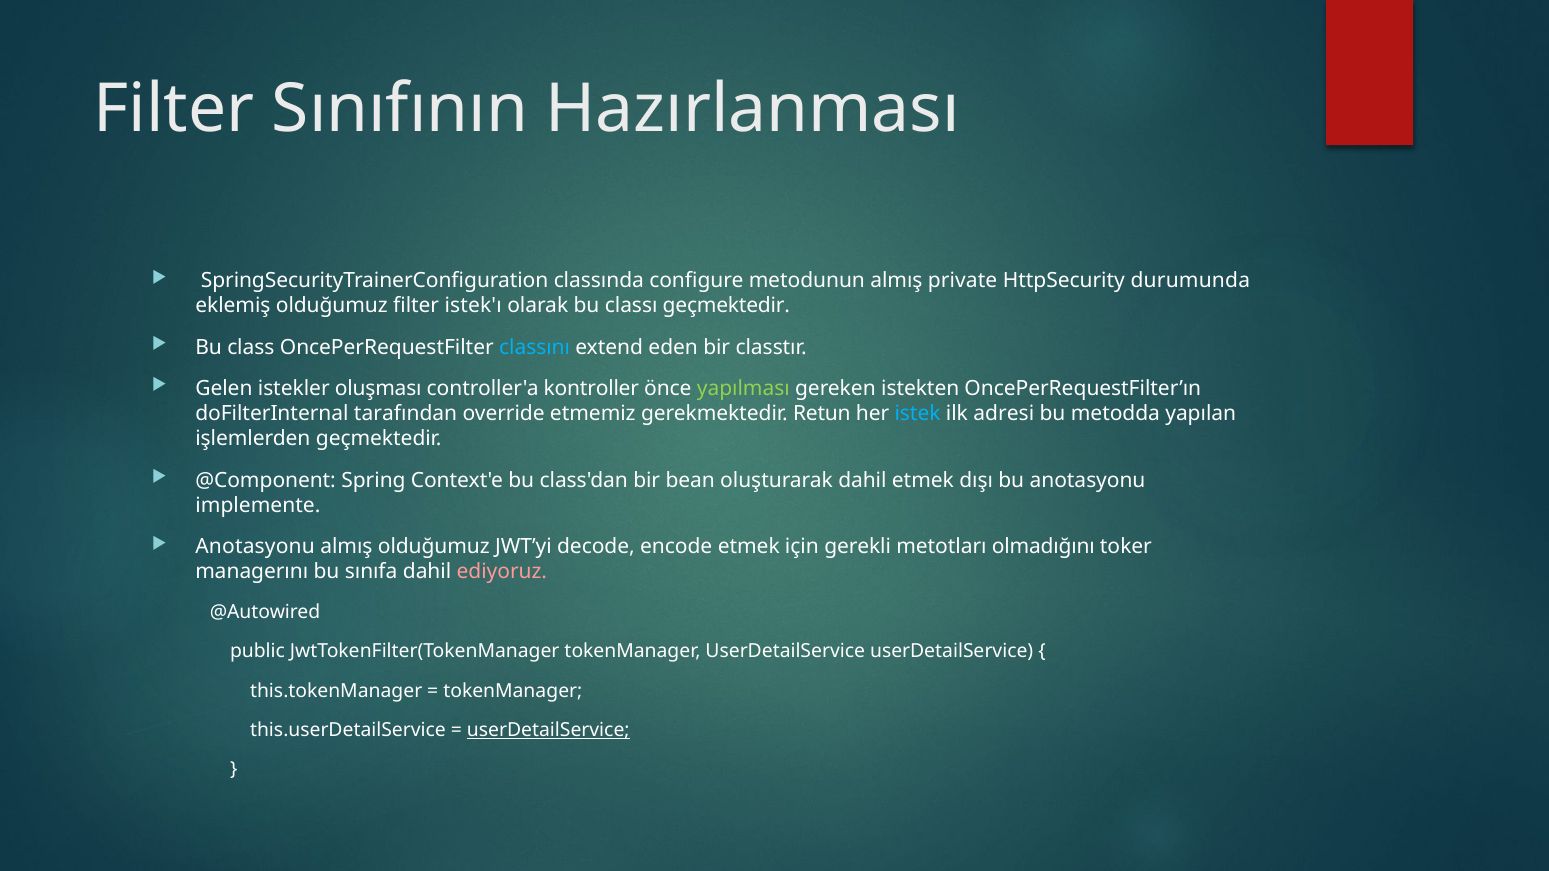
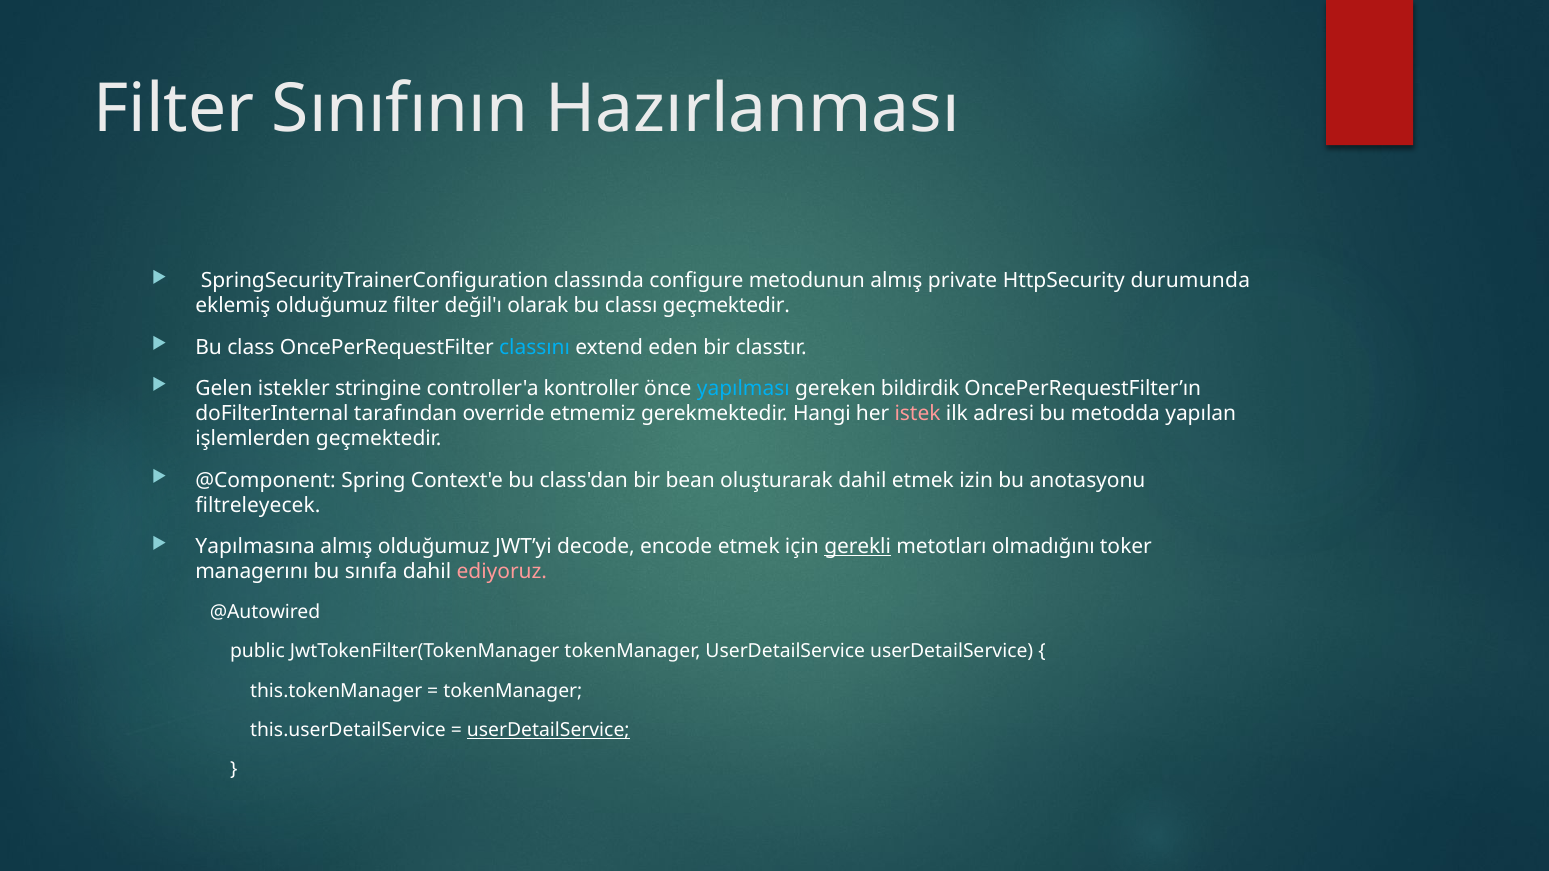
istek'ı: istek'ı -> değil'ı
oluşması: oluşması -> stringine
yapılması colour: light green -> light blue
istekten: istekten -> bildirdik
Retun: Retun -> Hangi
istek colour: light blue -> pink
dışı: dışı -> izin
implemente: implemente -> filtreleyecek
Anotasyonu at (255, 547): Anotasyonu -> Yapılmasına
gerekli underline: none -> present
